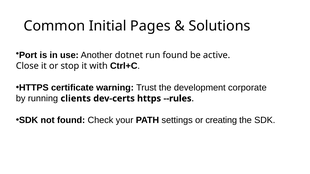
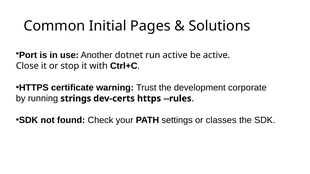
run found: found -> active
clients: clients -> strings
creating: creating -> classes
